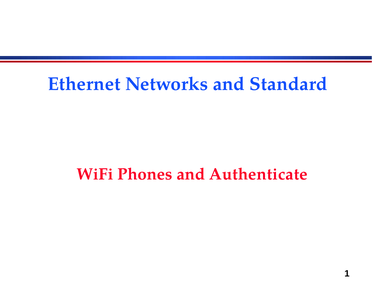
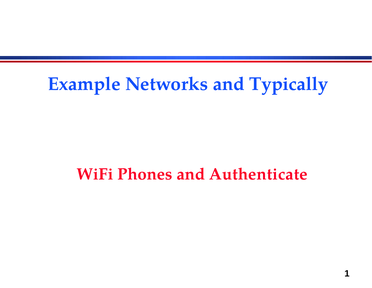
Ethernet: Ethernet -> Example
Standard: Standard -> Typically
